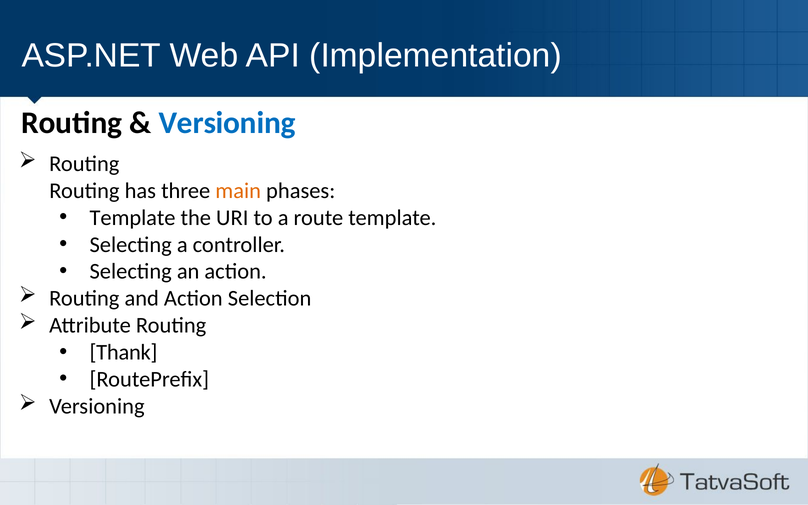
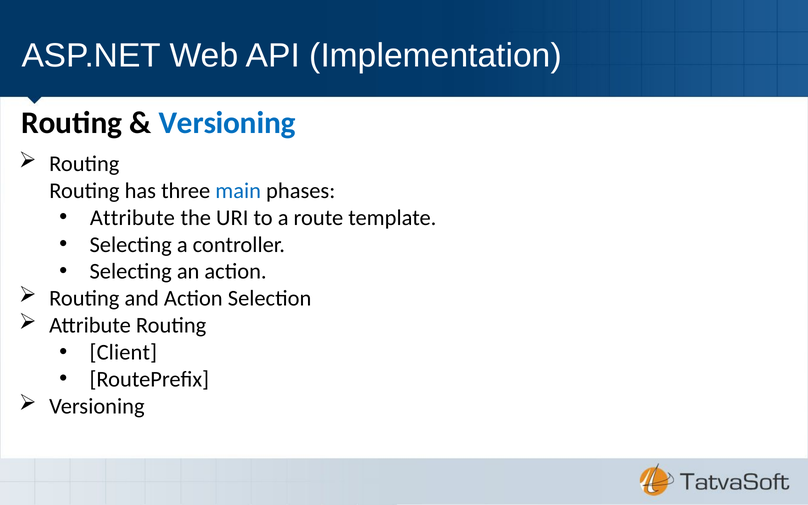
main colour: orange -> blue
Template at (133, 218): Template -> Attribute
Thank: Thank -> Client
